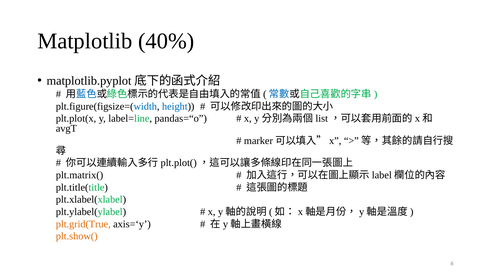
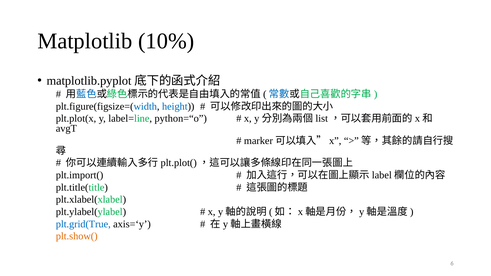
40%: 40% -> 10%
pandas=“o: pandas=“o -> python=“o
plt.matrix(: plt.matrix( -> plt.import(
plt.grid(True colour: orange -> blue
